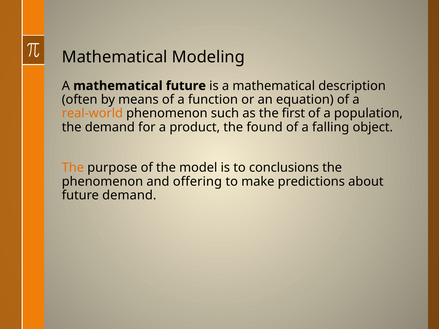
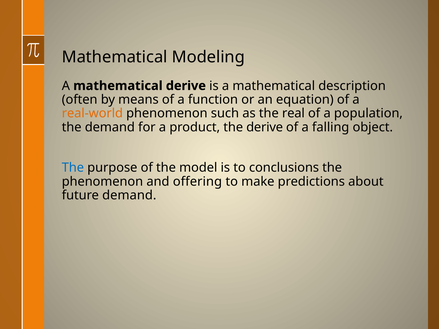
mathematical future: future -> derive
first: first -> real
the found: found -> derive
The at (73, 168) colour: orange -> blue
